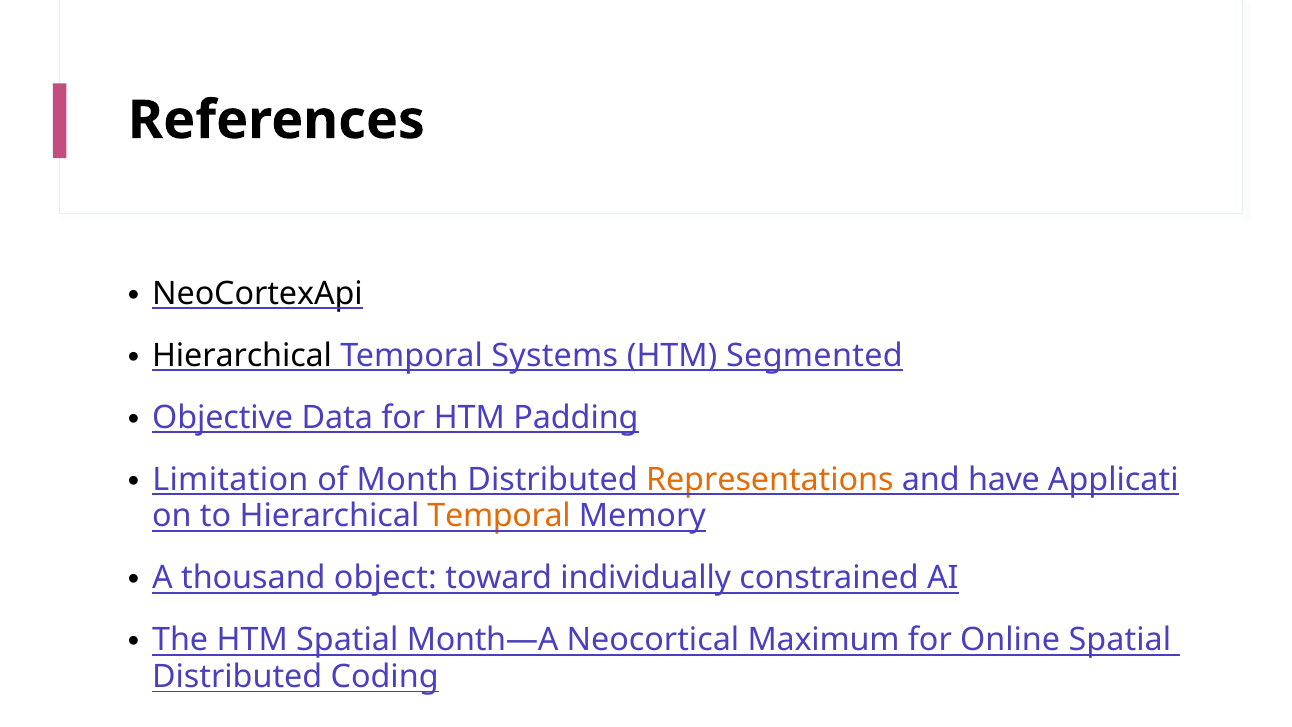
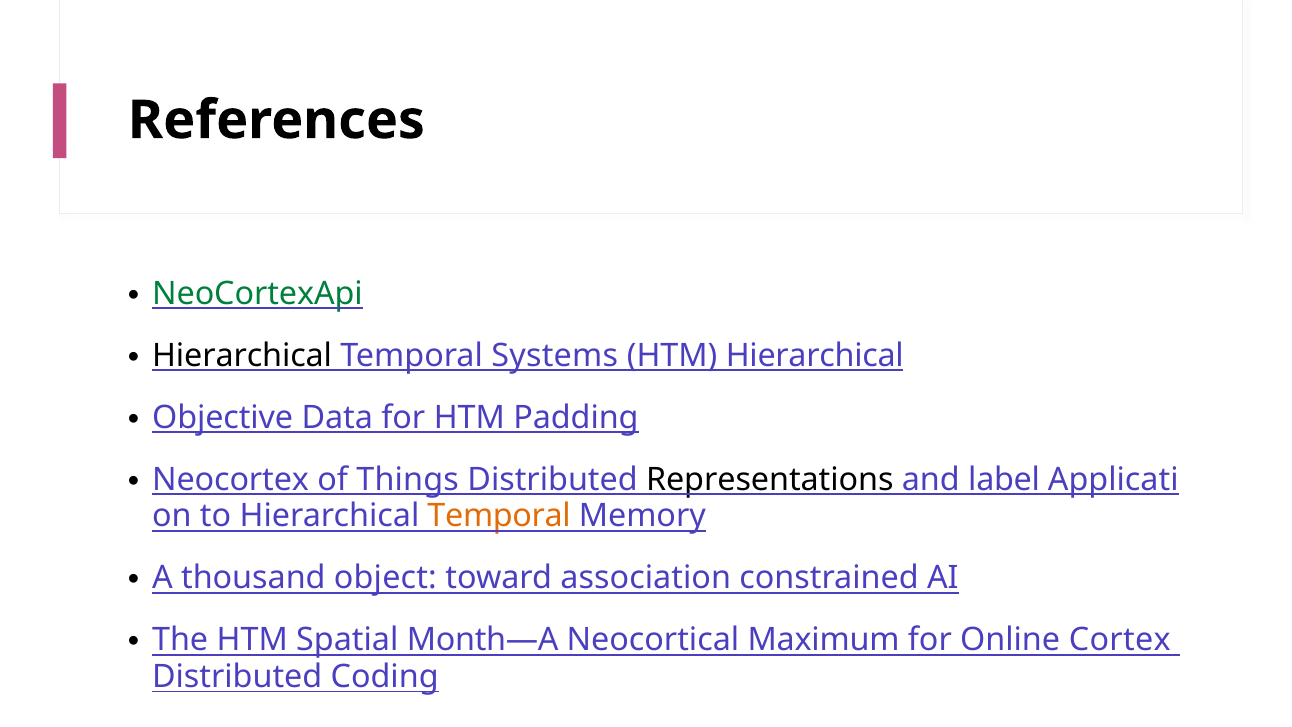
NeoCortexApi colour: black -> green
HTM Segmented: Segmented -> Hierarchical
Limitation: Limitation -> Neocortex
Month: Month -> Things
Representations colour: orange -> black
have: have -> label
individually: individually -> association
Online Spatial: Spatial -> Cortex
